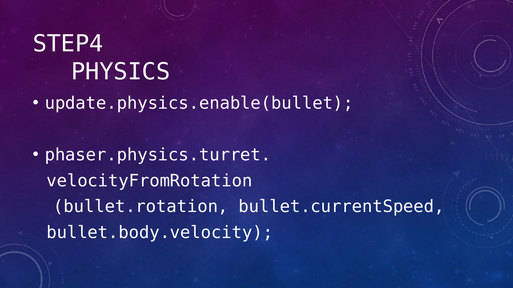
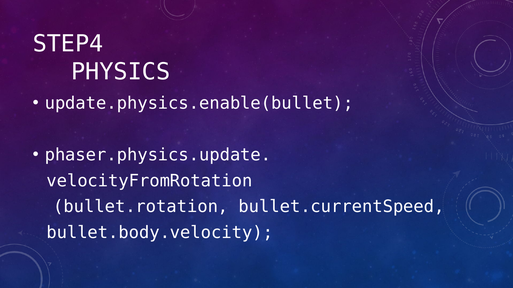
phaser.physics.turret: phaser.physics.turret -> phaser.physics.update
